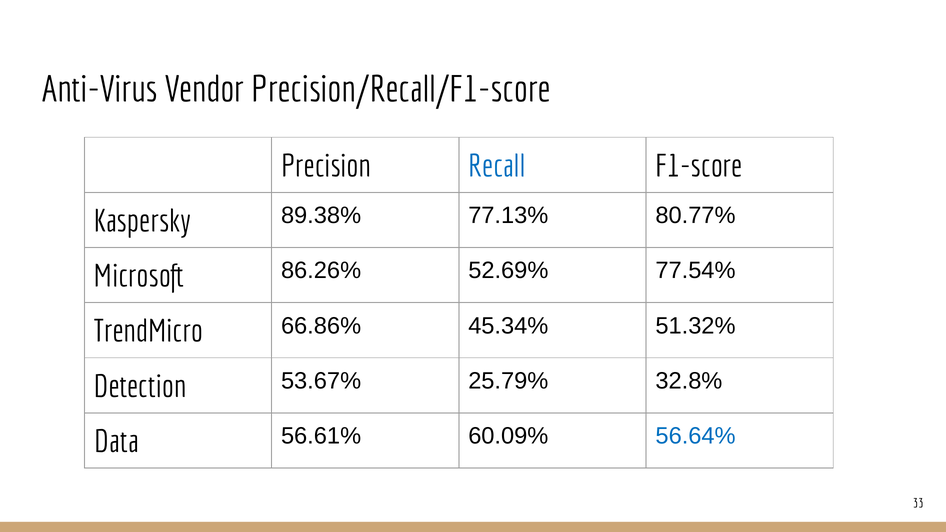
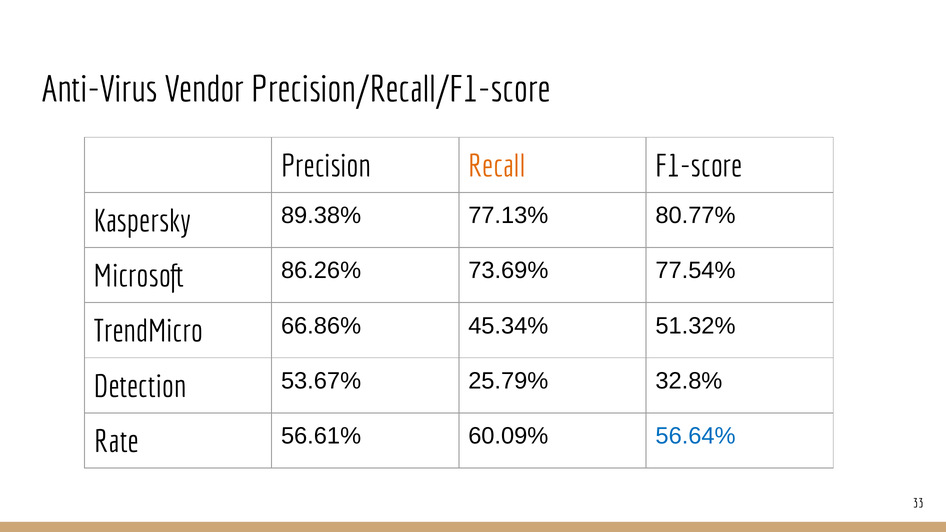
Recall colour: blue -> orange
52.69%: 52.69% -> 73.69%
Data: Data -> Rate
